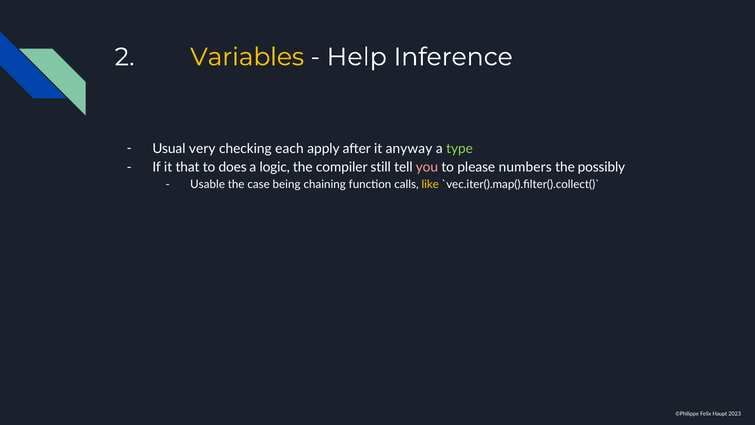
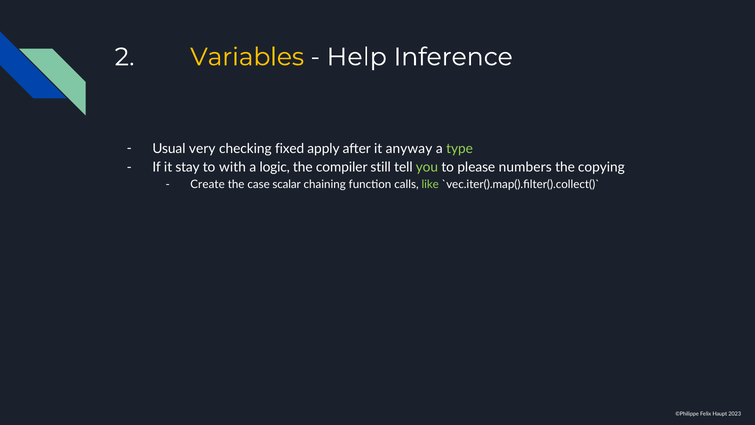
each: each -> fixed
that: that -> stay
does: does -> with
you colour: pink -> light green
possibly: possibly -> copying
Usable: Usable -> Create
being: being -> scalar
like colour: yellow -> light green
